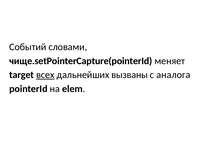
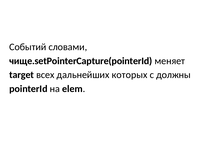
всех underline: present -> none
вызваны: вызваны -> которых
аналога: аналога -> должны
